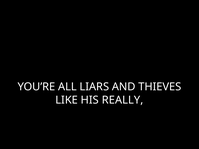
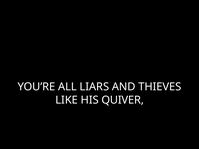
REALLY: REALLY -> QUIVER
